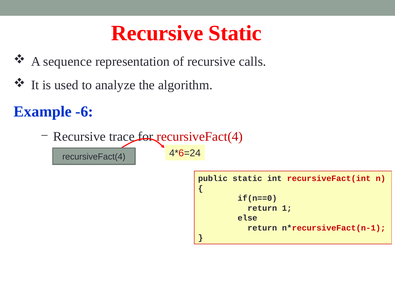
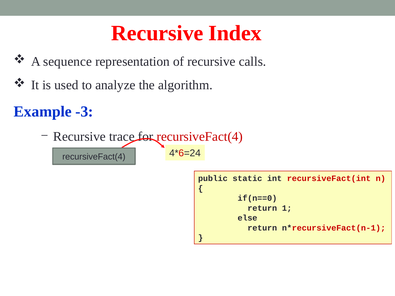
Recursive Static: Static -> Index
-6: -6 -> -3
